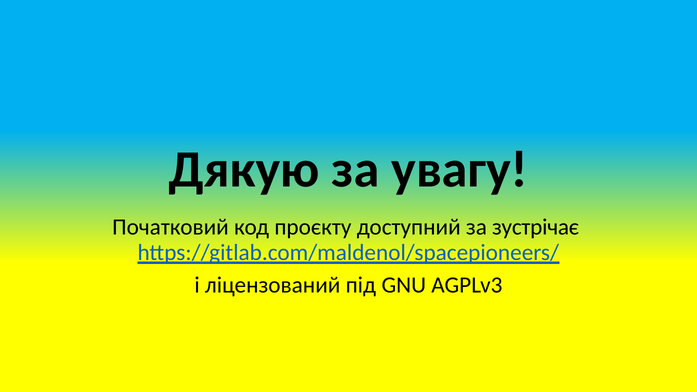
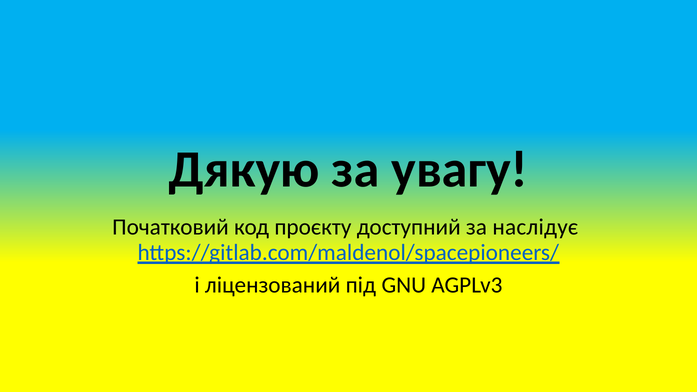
зустрічає: зустрічає -> наслідує
